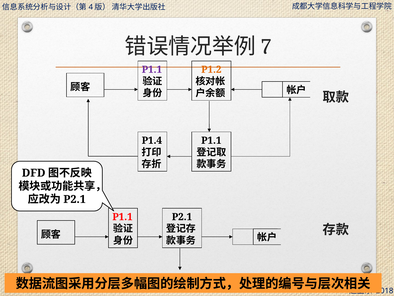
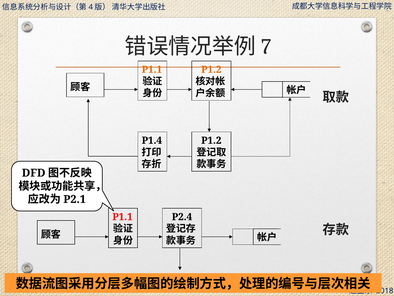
P1.1 at (152, 69) colour: purple -> orange
P1.1 at (211, 140): P1.1 -> P1.2
P2.1 at (182, 217): P2.1 -> P2.4
